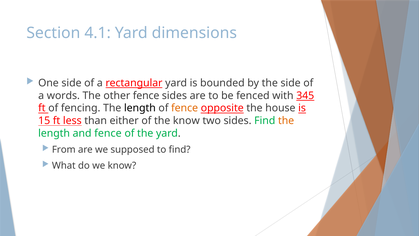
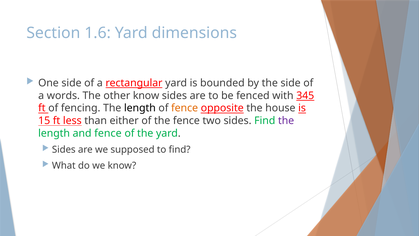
4.1: 4.1 -> 1.6
other fence: fence -> know
the know: know -> fence
the at (286, 121) colour: orange -> purple
From at (64, 149): From -> Sides
